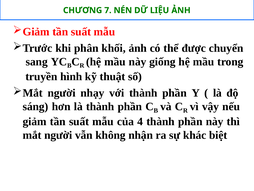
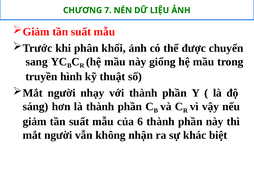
4: 4 -> 6
